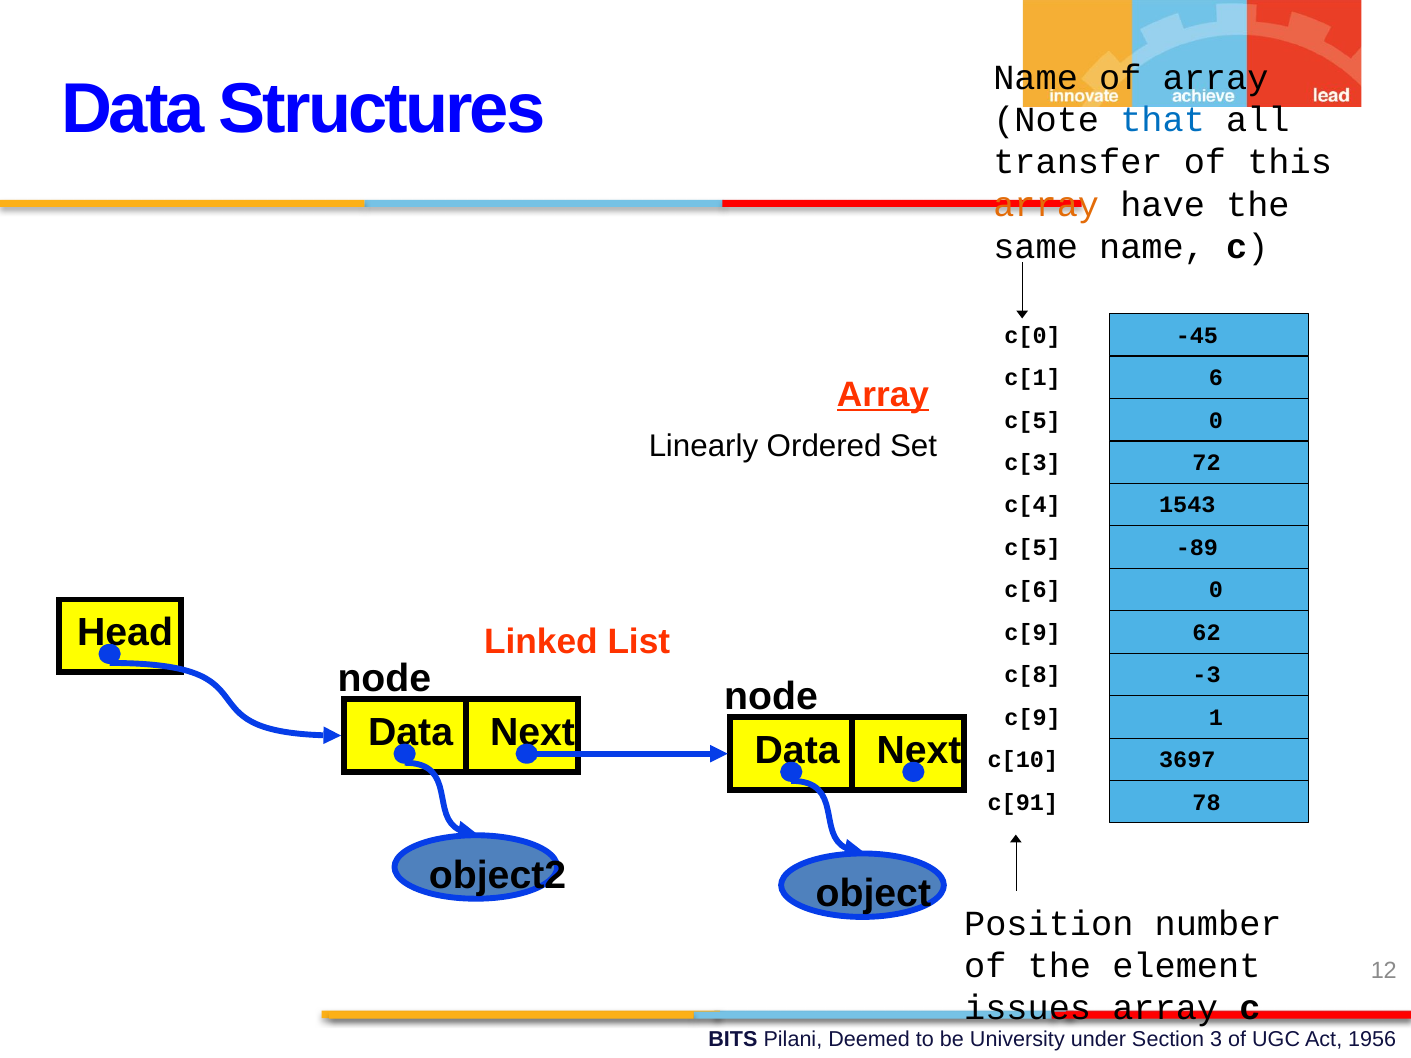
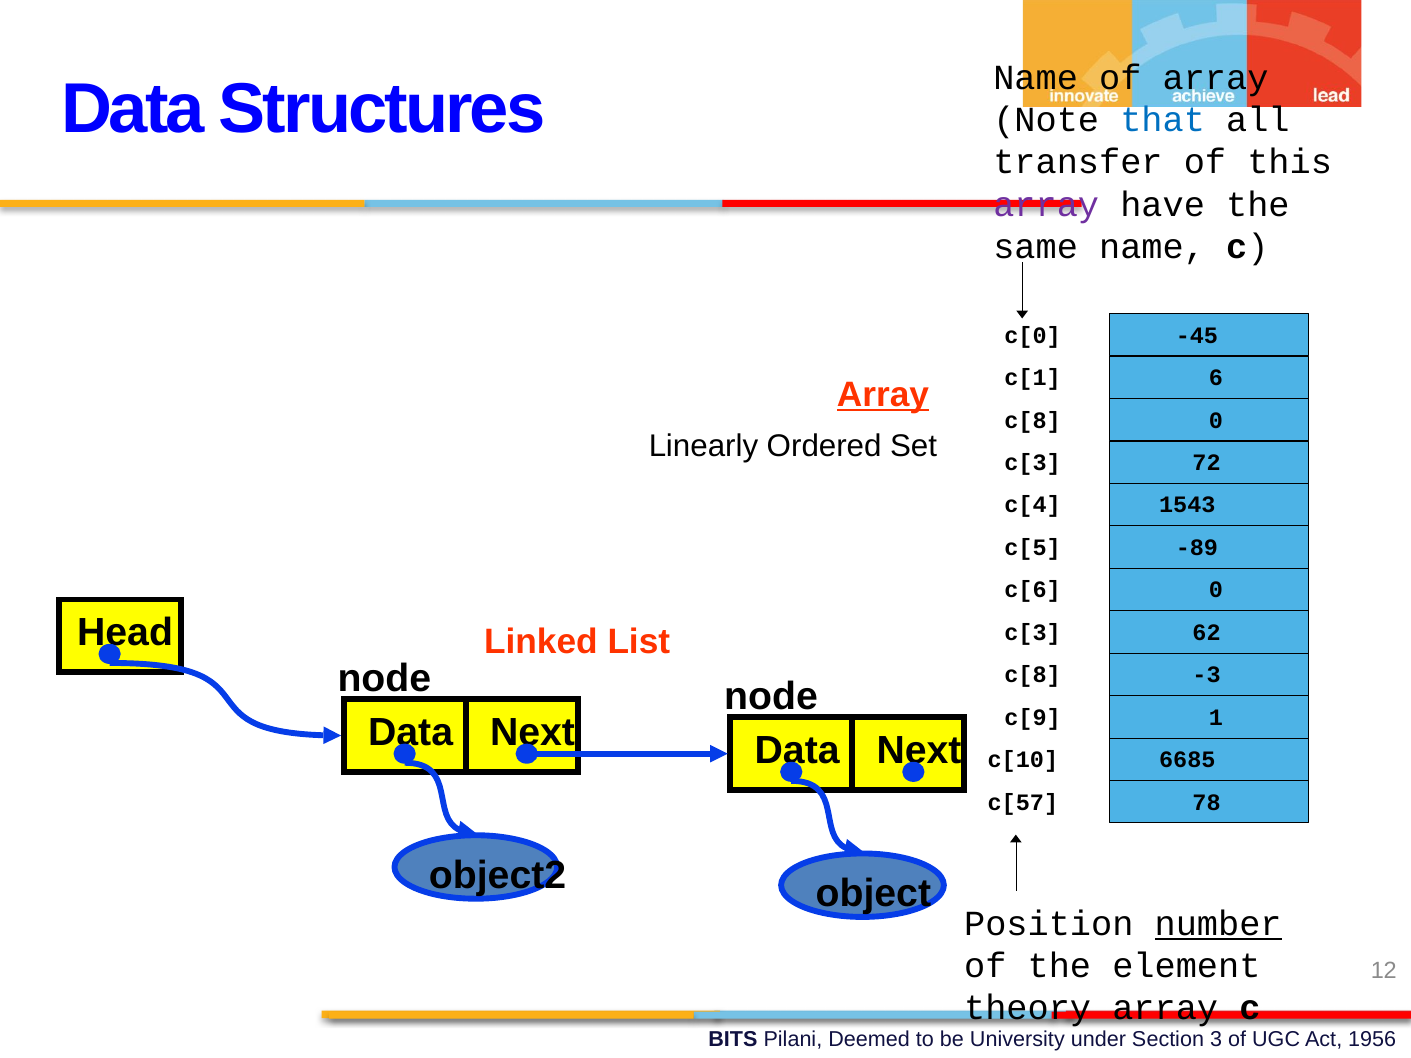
array at (1046, 204) colour: orange -> purple
c[5 at (1033, 420): c[5 -> c[8
c[9 at (1033, 633): c[9 -> c[3
3697: 3697 -> 6685
c[91: c[91 -> c[57
number underline: none -> present
issues: issues -> theory
